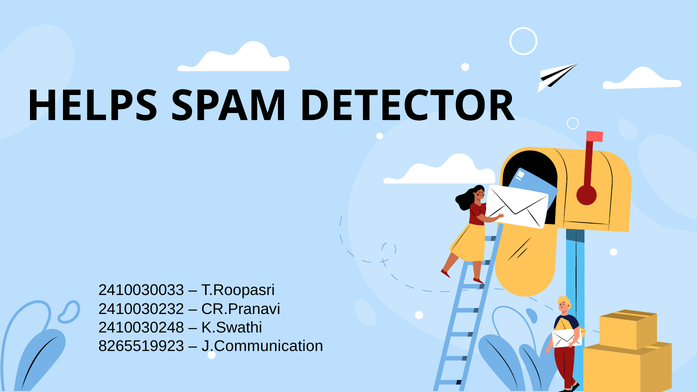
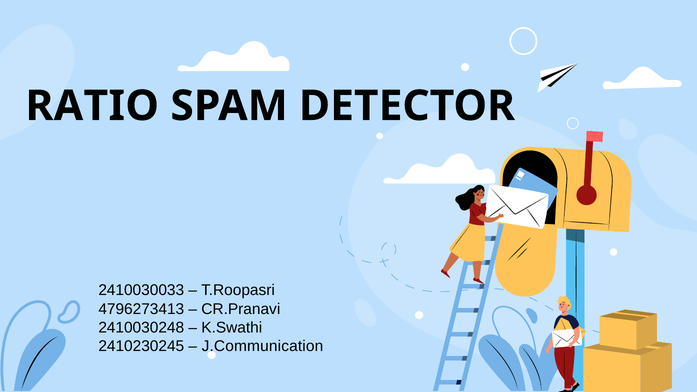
HELPS: HELPS -> RATIO
2410030232: 2410030232 -> 4796273413
8265519923: 8265519923 -> 2410230245
